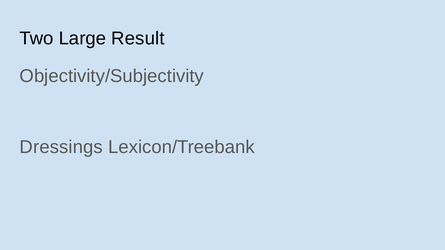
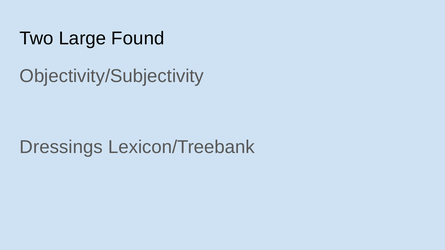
Result: Result -> Found
